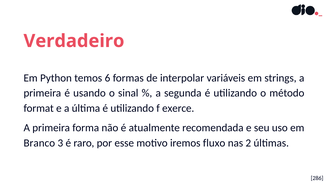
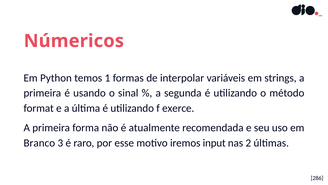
Verdadeiro: Verdadeiro -> Númericos
6: 6 -> 1
fluxo: fluxo -> input
